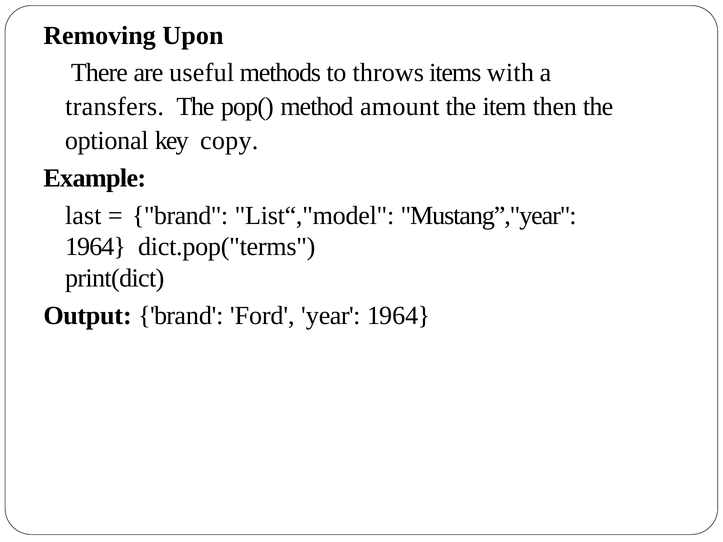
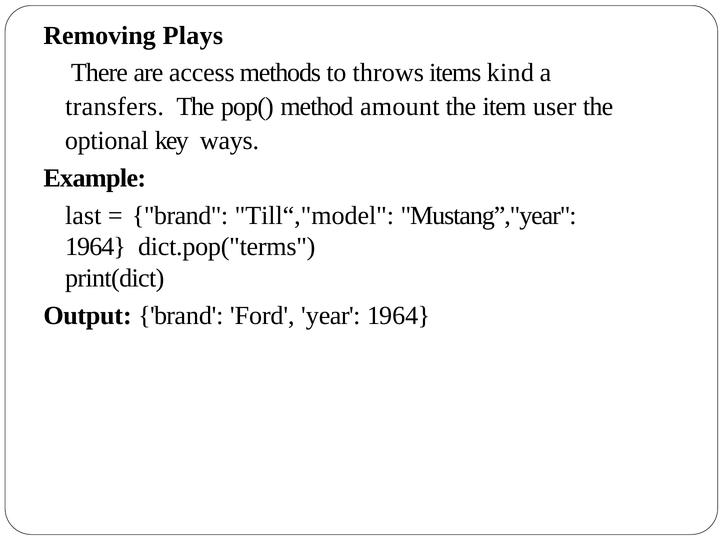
Upon: Upon -> Plays
useful: useful -> access
with: with -> kind
then: then -> user
copy: copy -> ways
List“,"model: List“,"model -> Till“,"model
